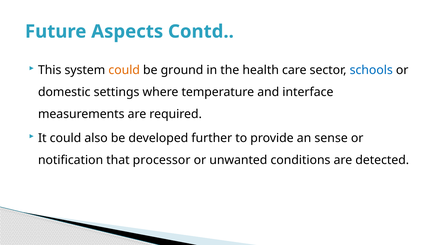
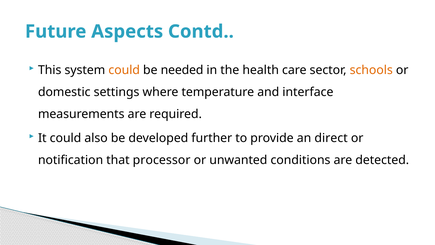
ground: ground -> needed
schools colour: blue -> orange
sense: sense -> direct
